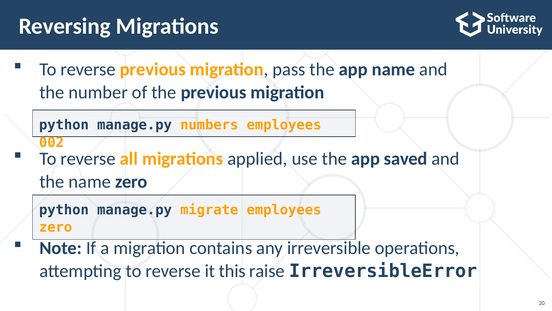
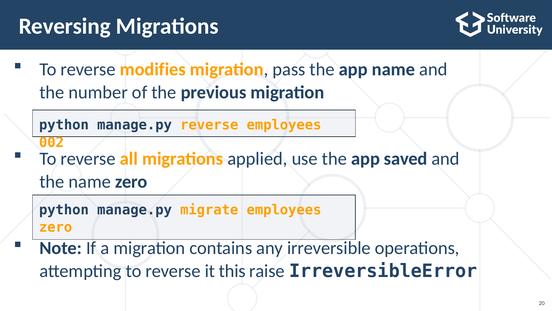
reverse previous: previous -> modifies
manage.py numbers: numbers -> reverse
